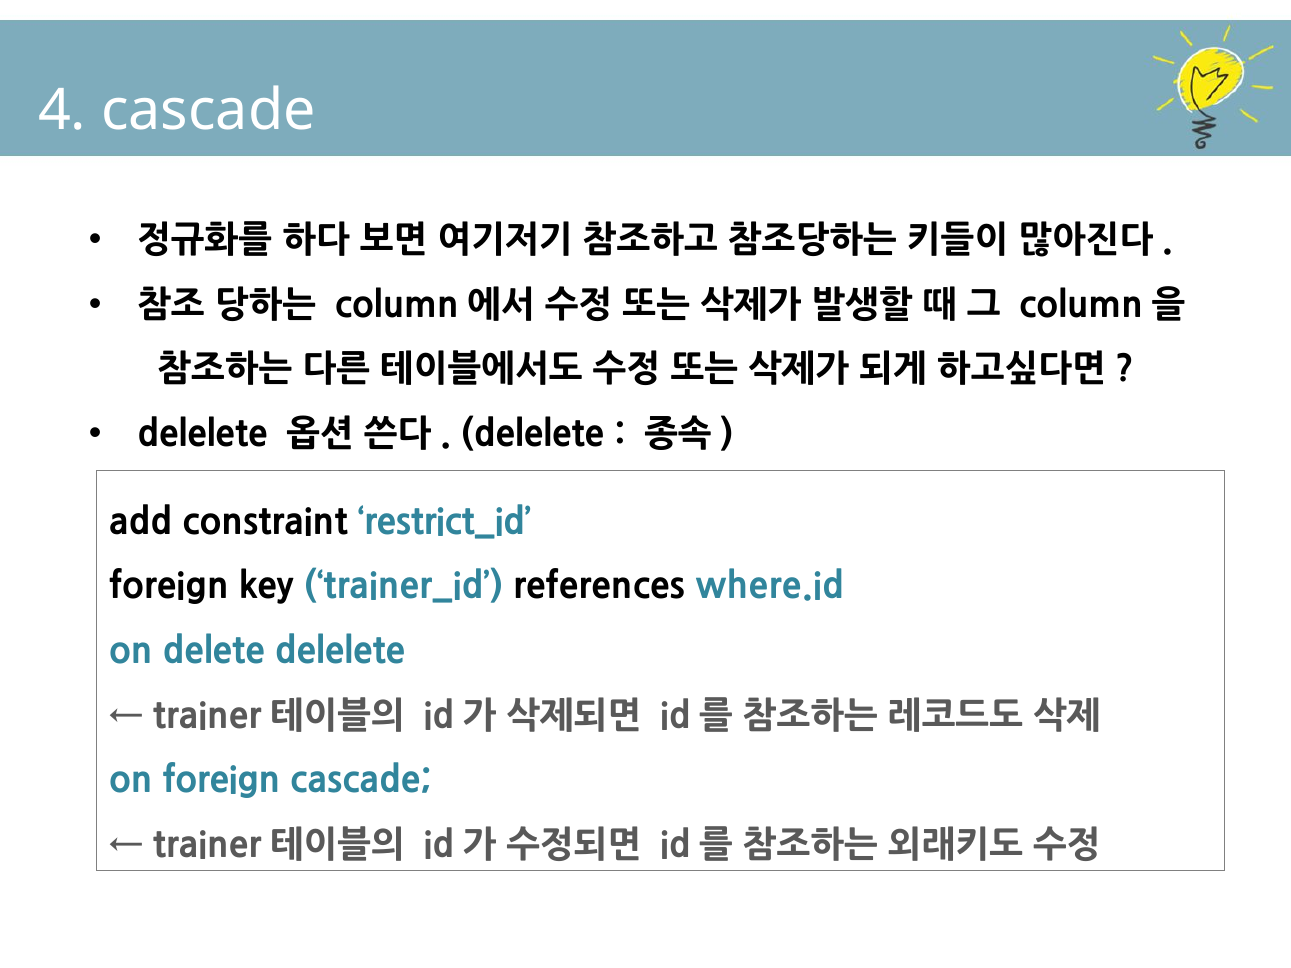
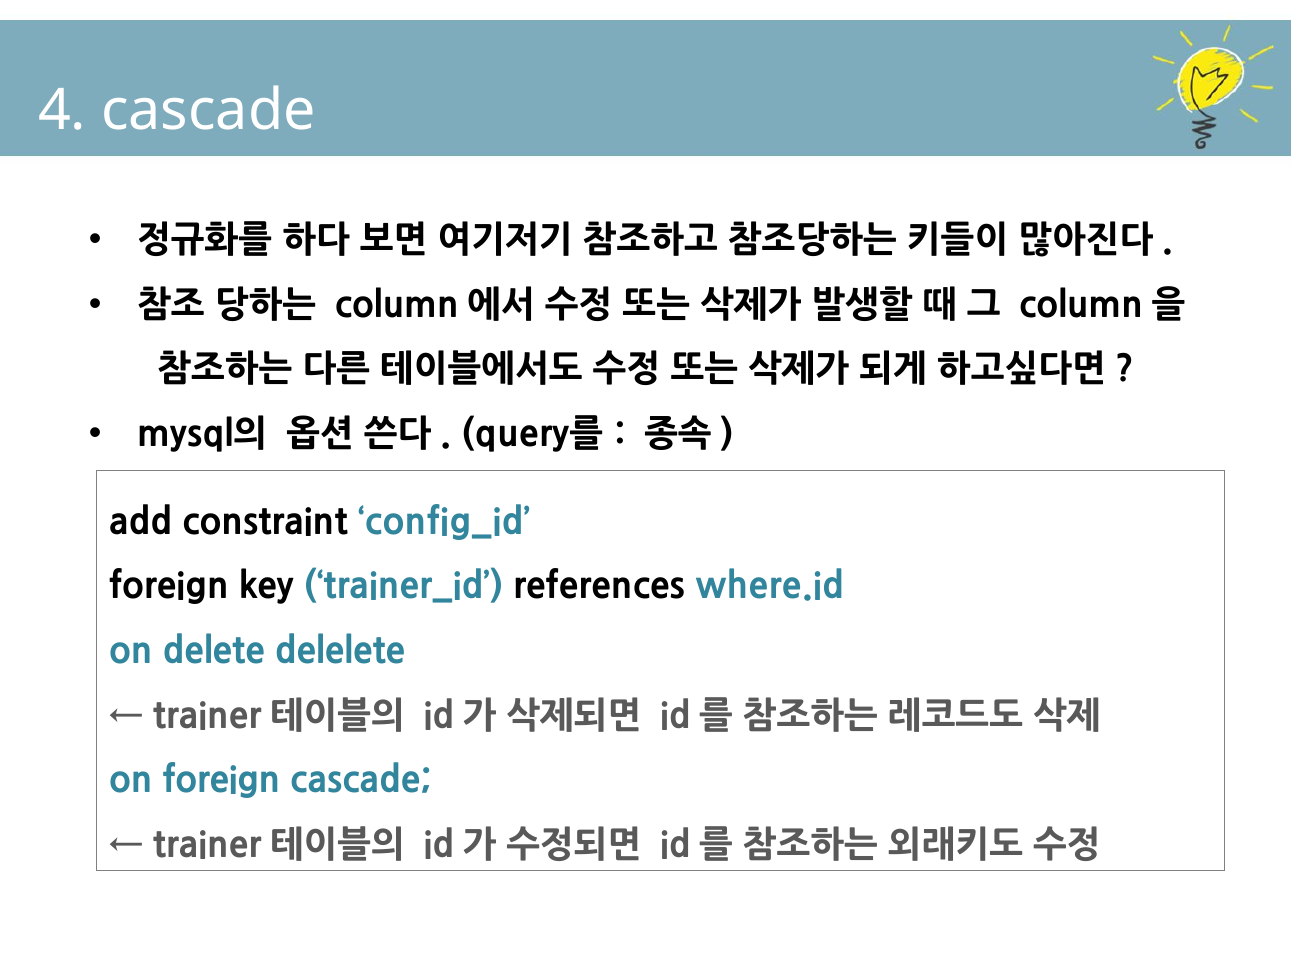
delelete at (202, 434): delelete -> mysql의
delelete at (533, 434): delelete -> query를
restrict_id: restrict_id -> config_id
